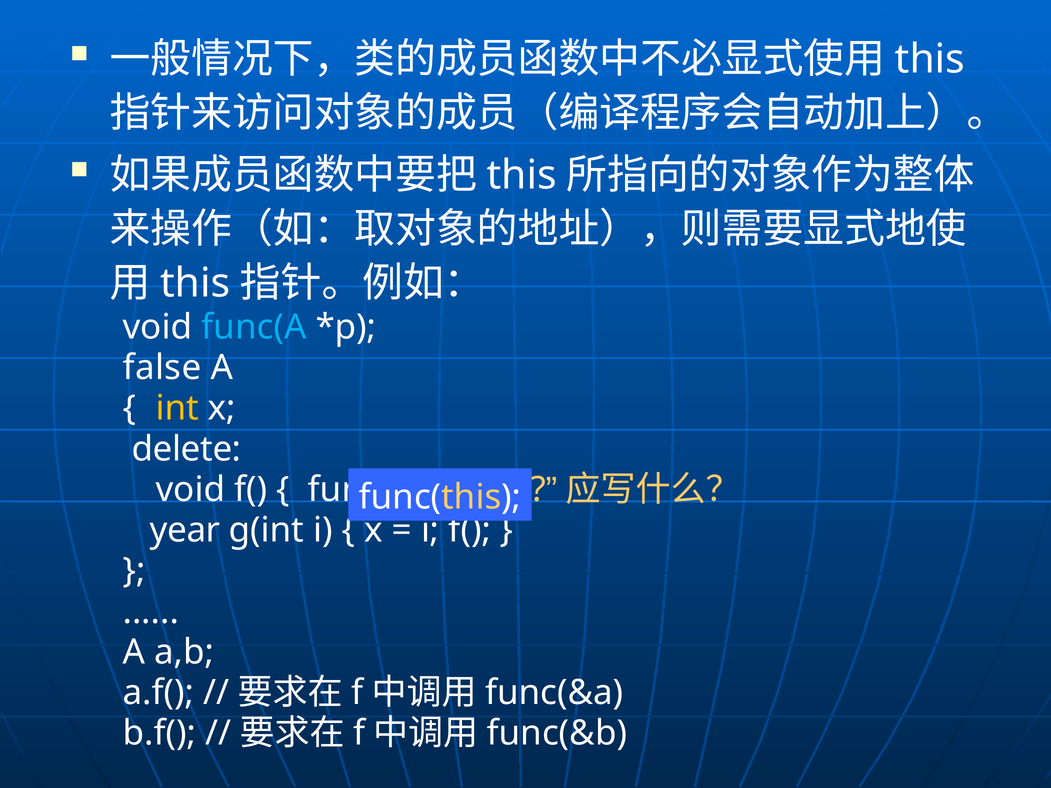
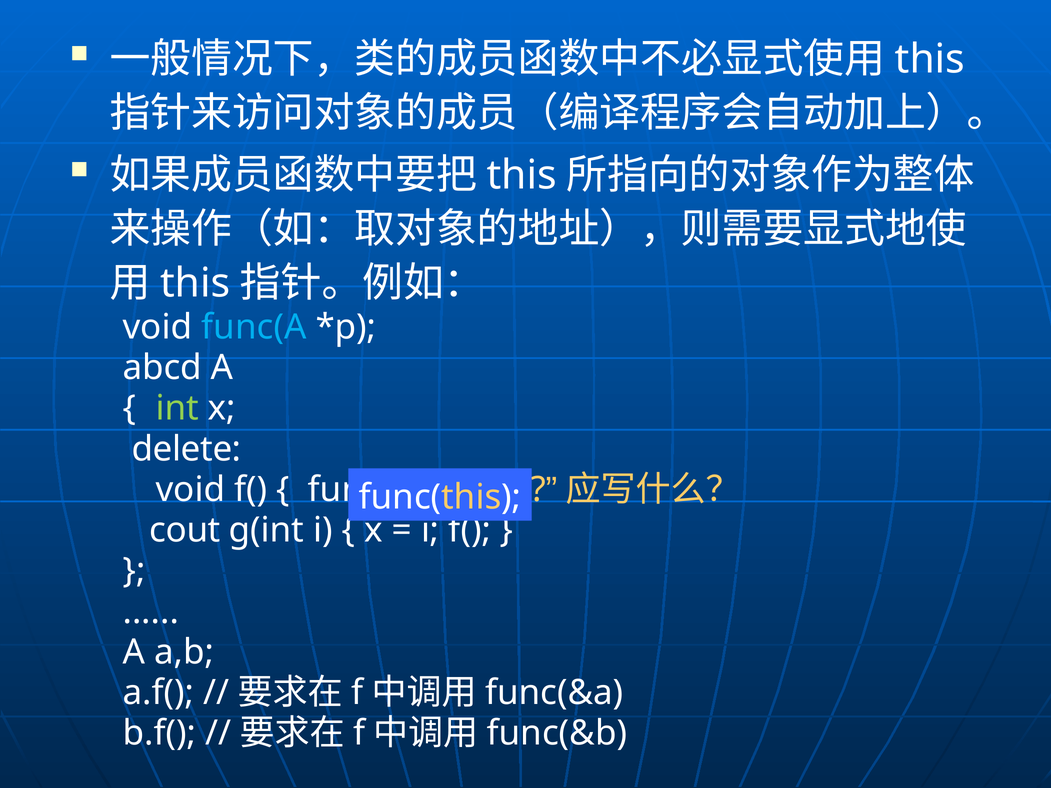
false: false -> abcd
int colour: yellow -> light green
year: year -> cout
